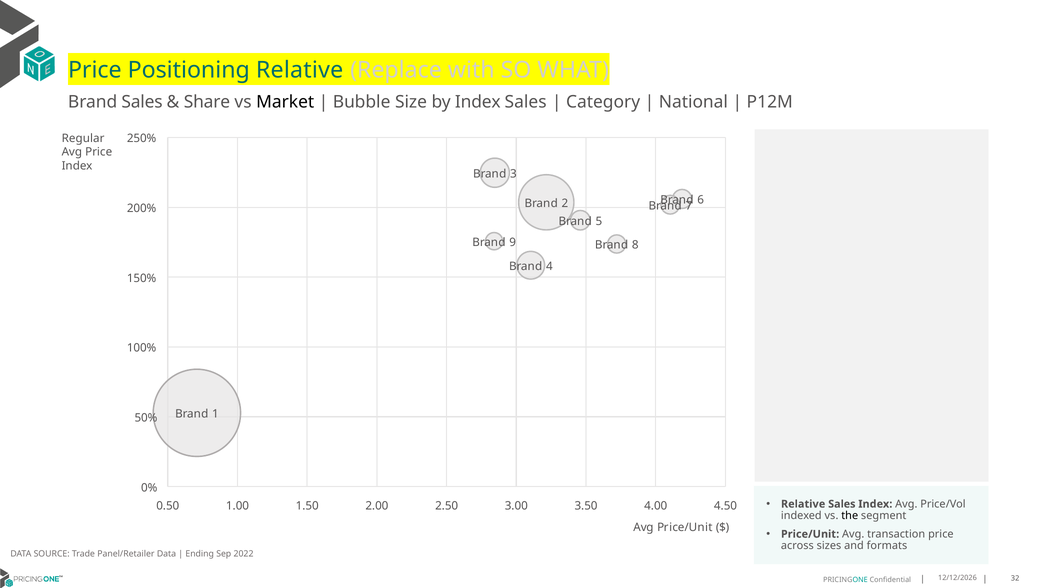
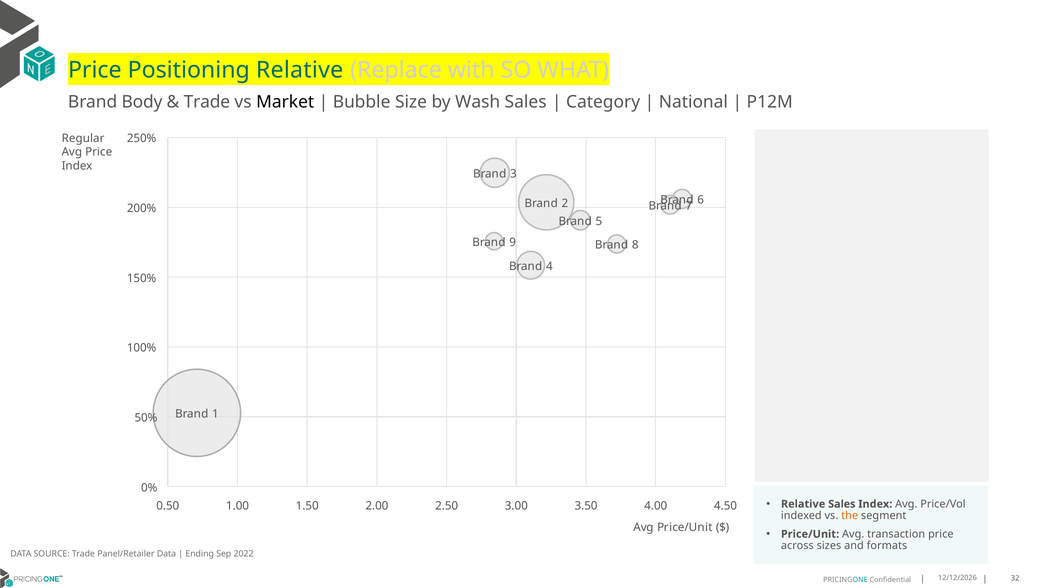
Brand Sales: Sales -> Body
Share at (207, 102): Share -> Trade
by Index: Index -> Wash
the colour: black -> orange
